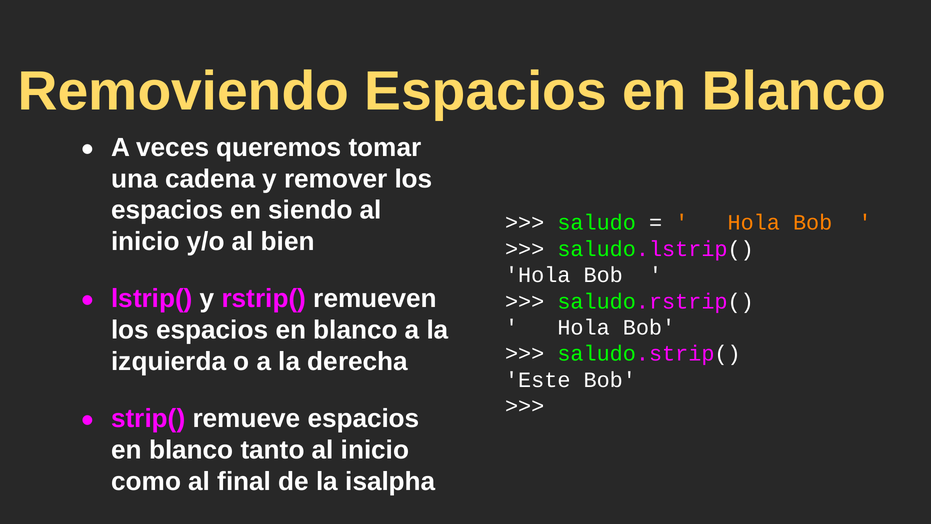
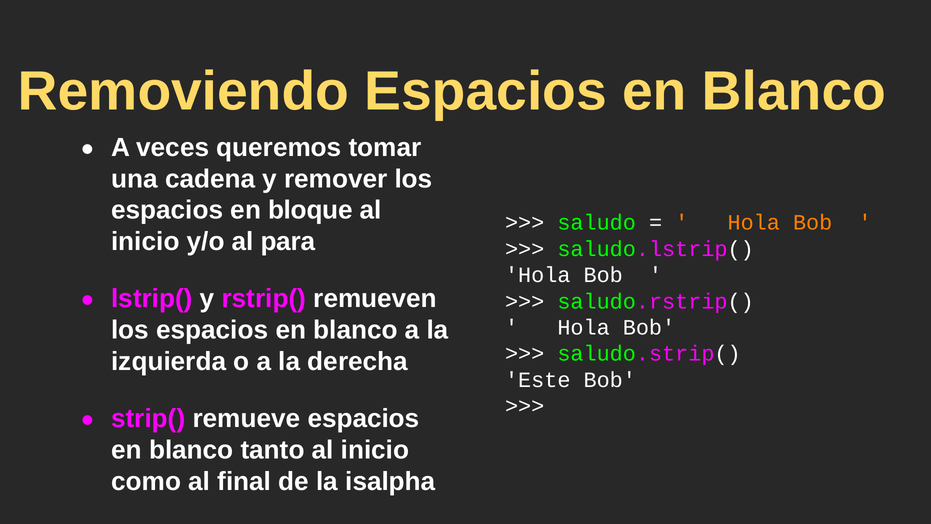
siendo: siendo -> bloque
bien: bien -> para
